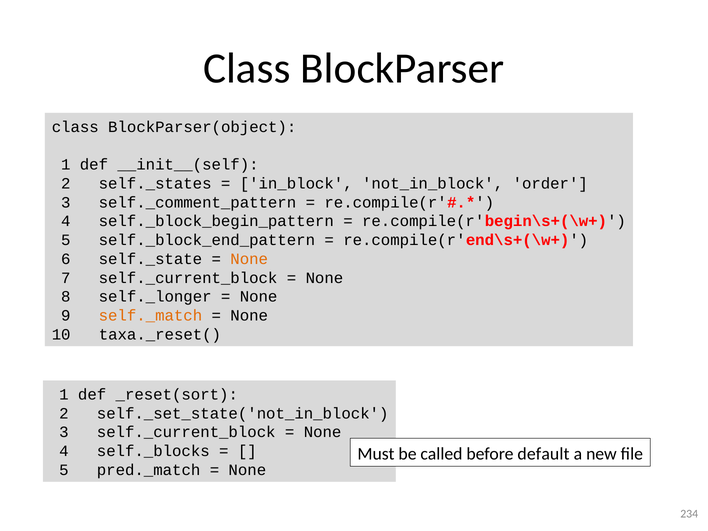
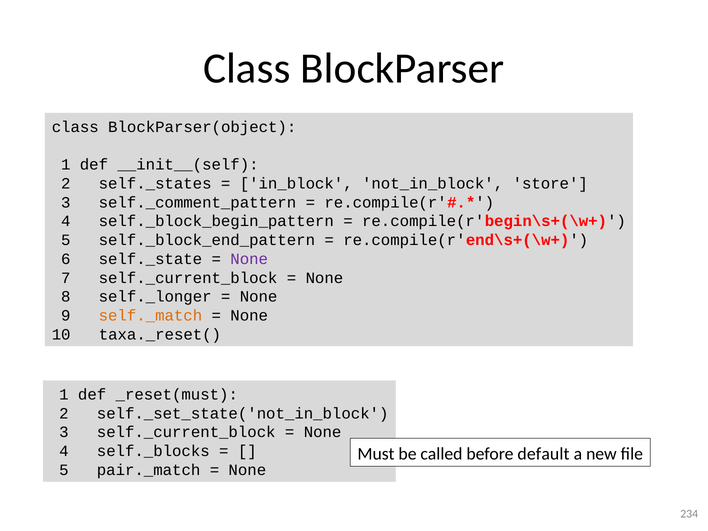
order: order -> store
None at (249, 259) colour: orange -> purple
_reset(sort: _reset(sort -> _reset(must
pred._match: pred._match -> pair._match
